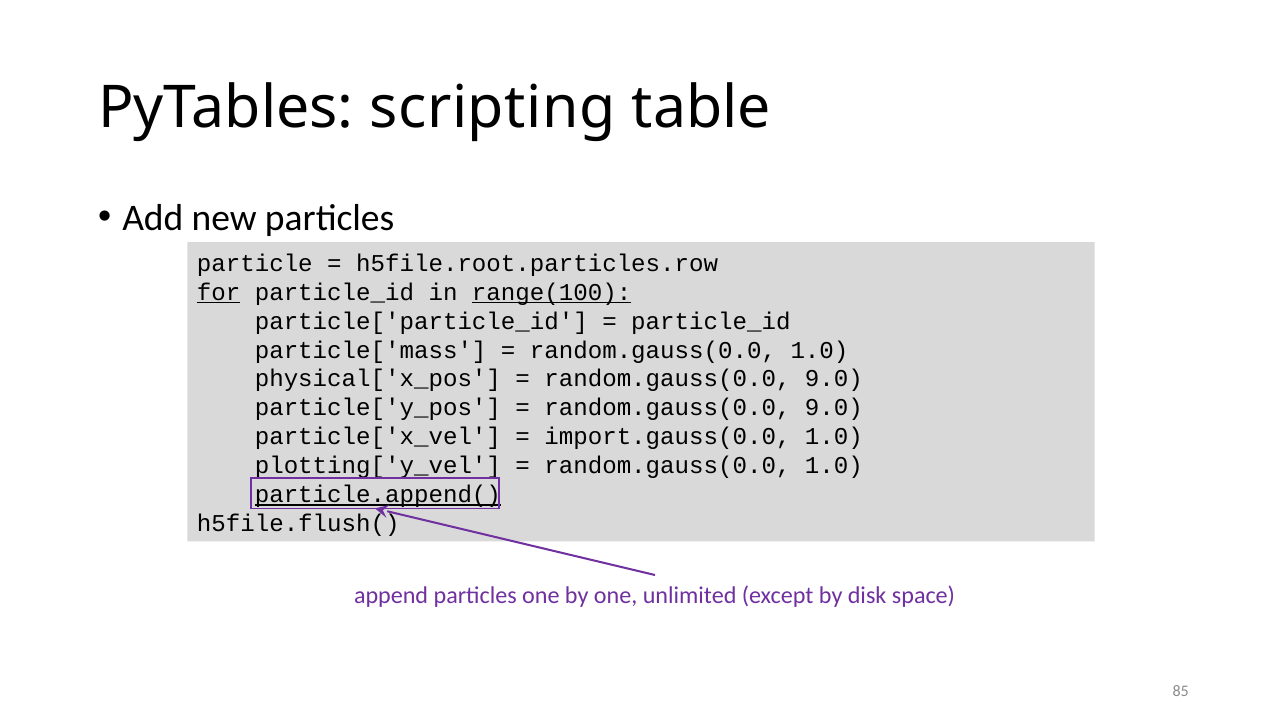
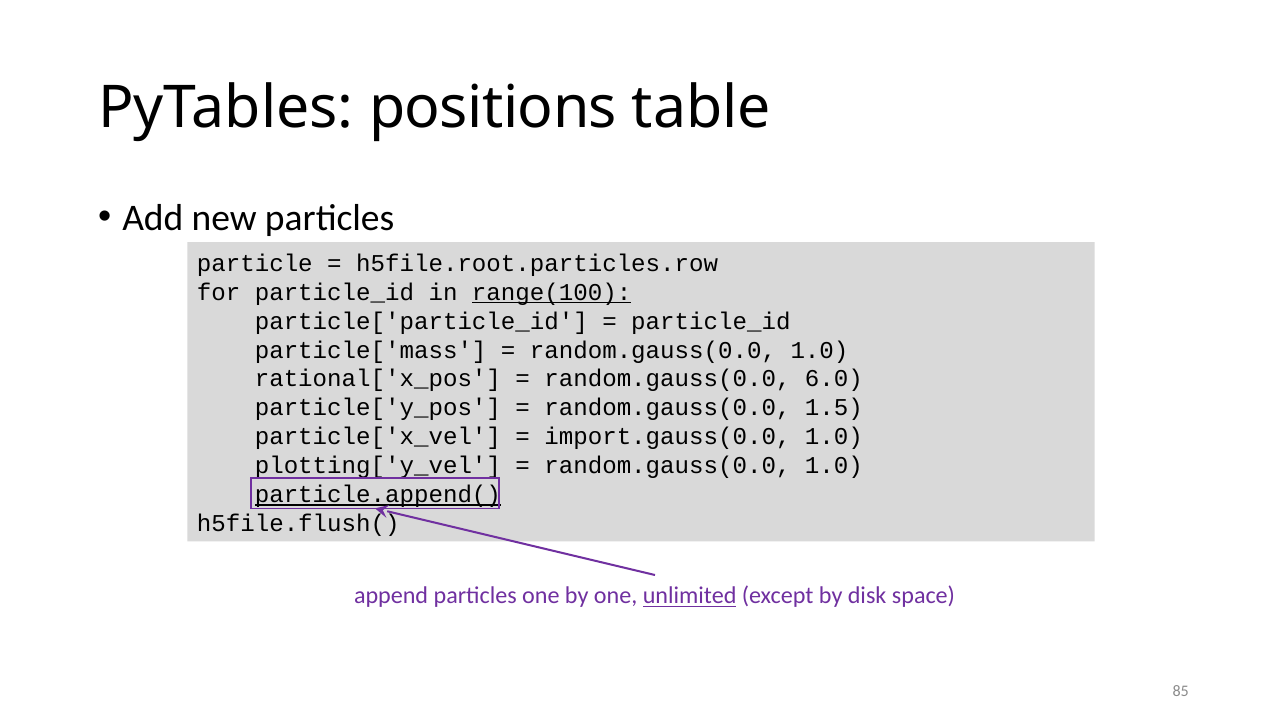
scripting: scripting -> positions
for underline: present -> none
physical['x_pos: physical['x_pos -> rational['x_pos
9.0 at (834, 379): 9.0 -> 6.0
9.0 at (834, 408): 9.0 -> 1.5
unlimited underline: none -> present
